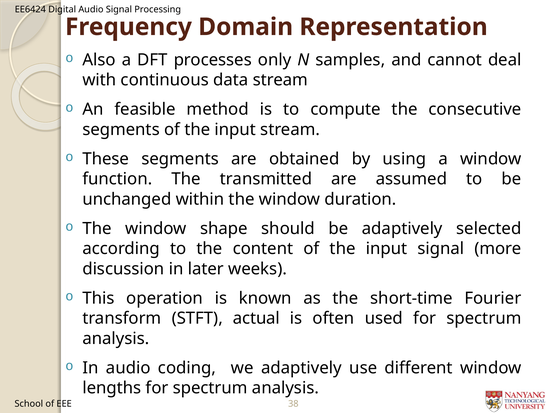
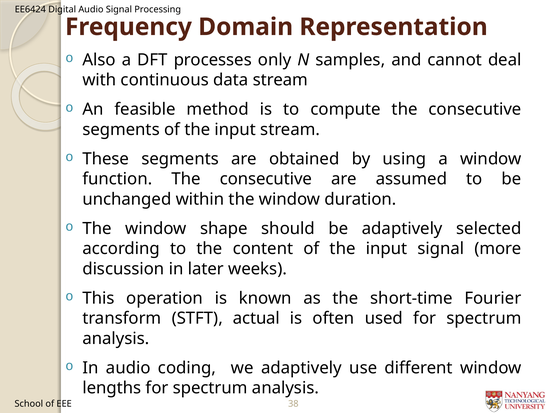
function The transmitted: transmitted -> consecutive
